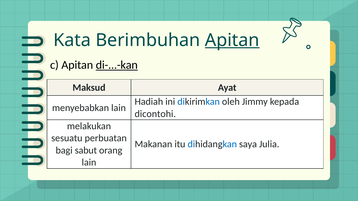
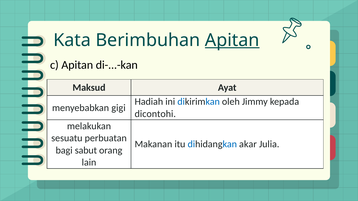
di-...-kan underline: present -> none
menyebabkan lain: lain -> gigi
saya: saya -> akar
